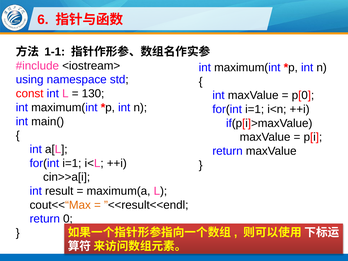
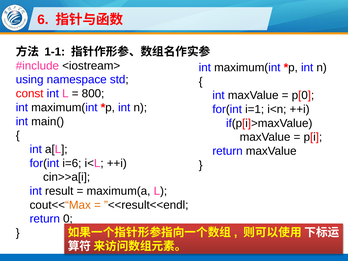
130: 130 -> 800
i=1 at (72, 163): i=1 -> i=6
